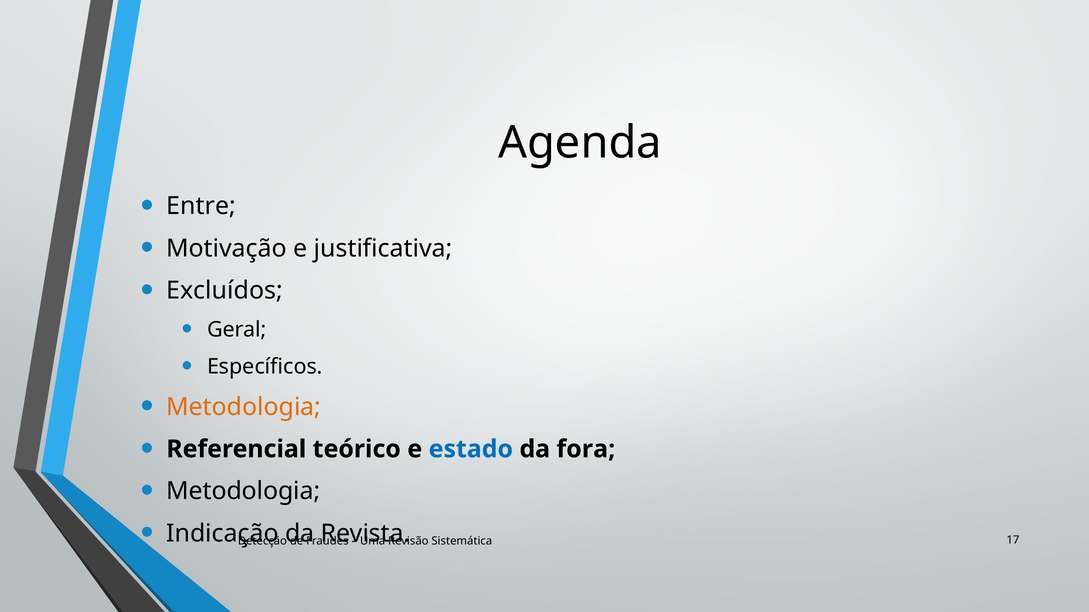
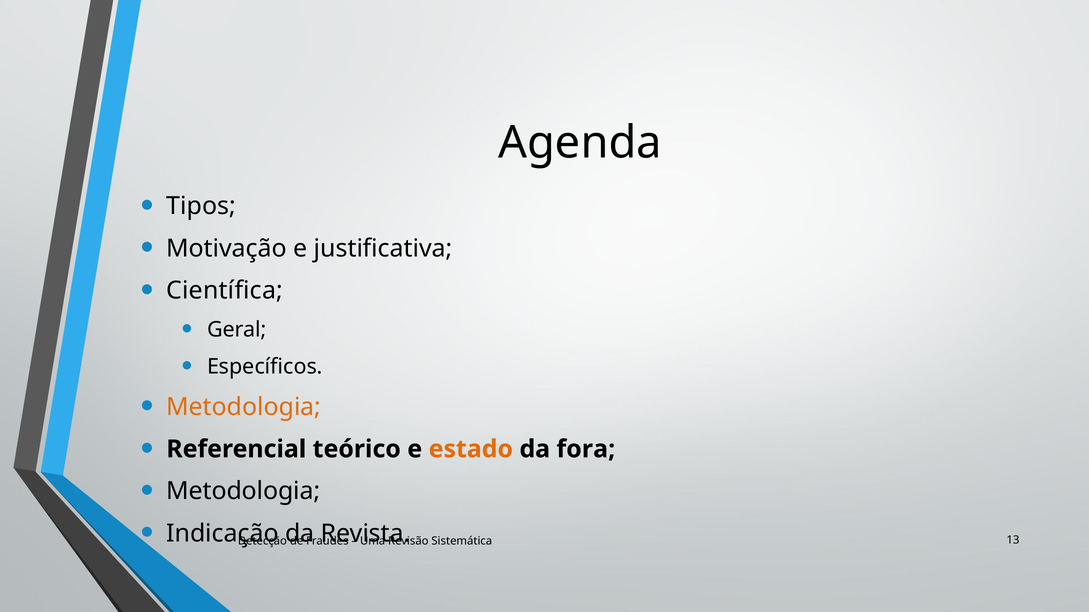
Entre: Entre -> Tipos
Excluídos: Excluídos -> Científica
estado colour: blue -> orange
17: 17 -> 13
